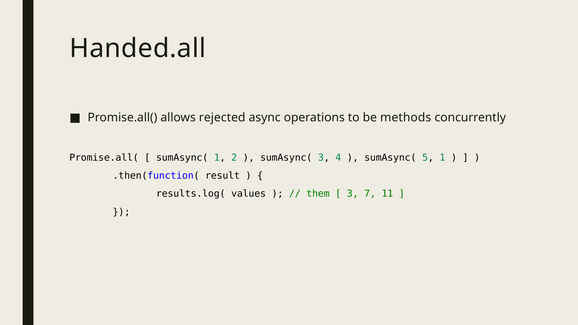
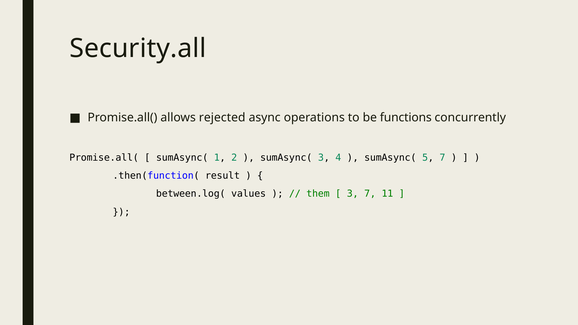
Handed.all: Handed.all -> Security.all
methods: methods -> functions
5 1: 1 -> 7
results.log(: results.log( -> between.log(
